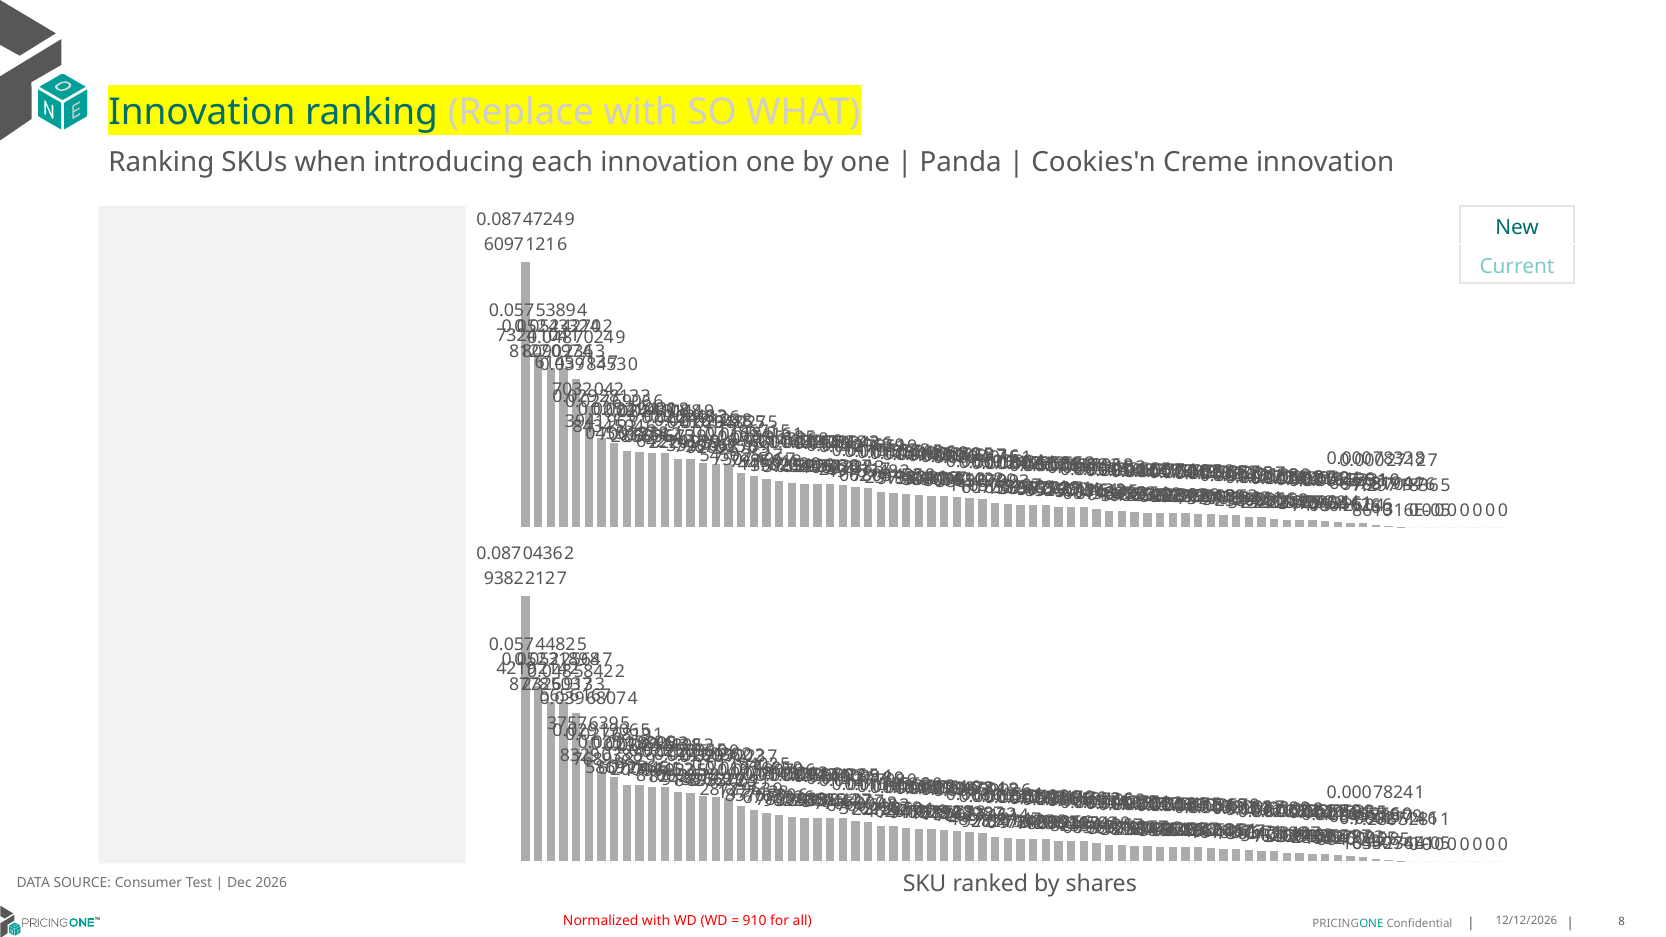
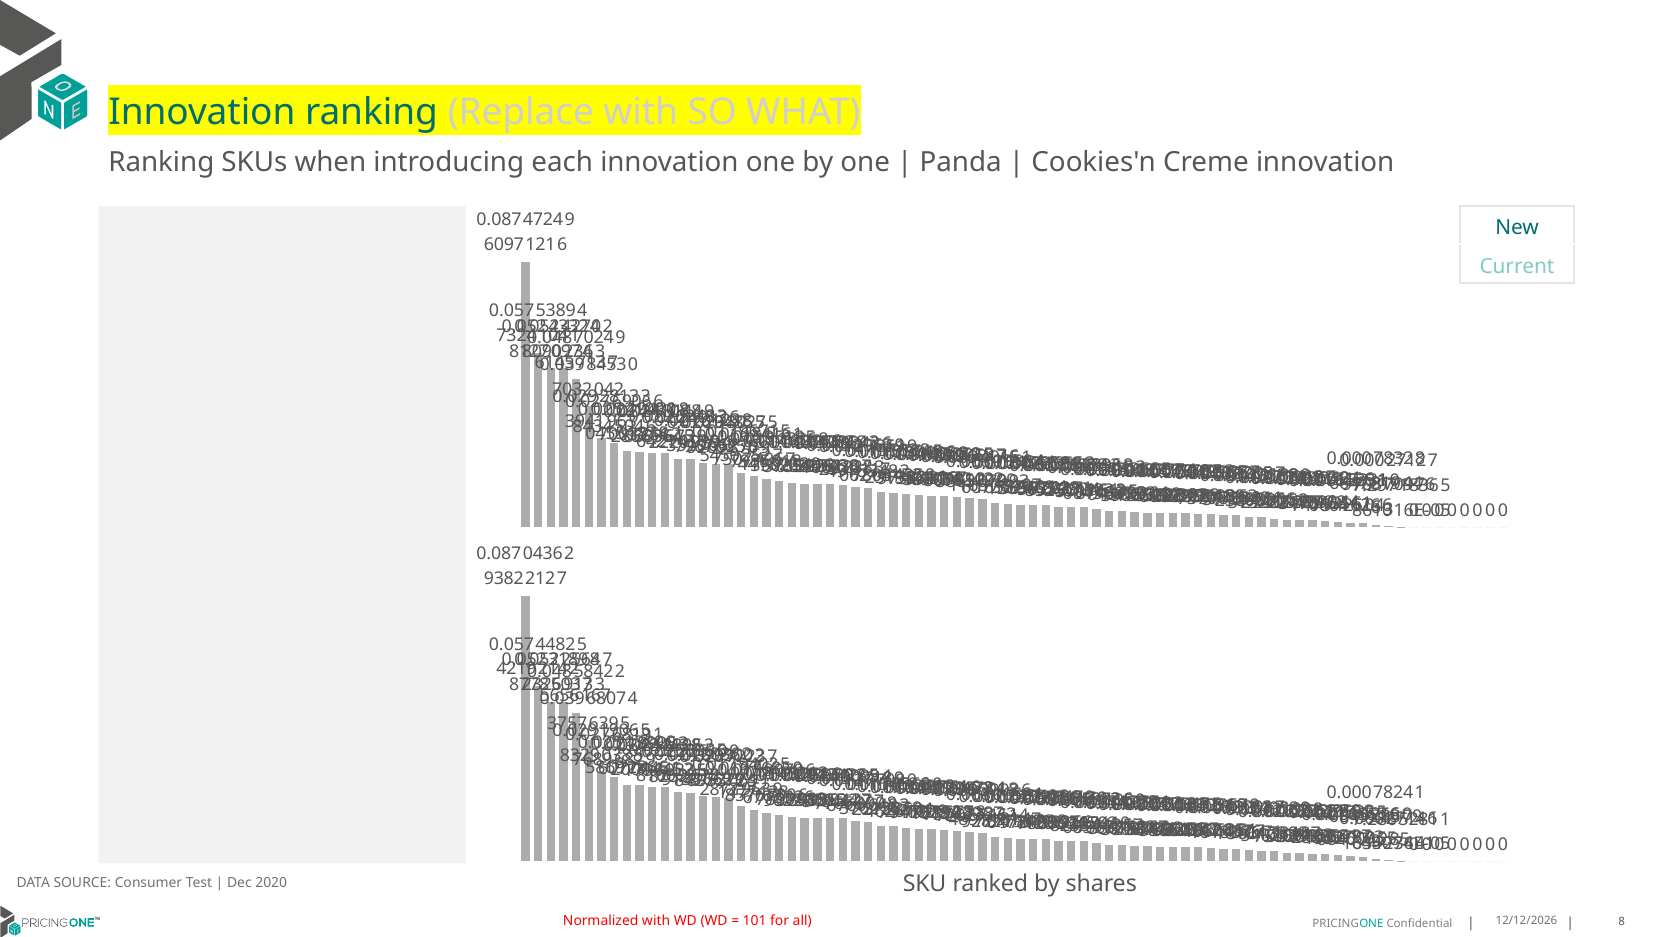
2026: 2026 -> 2020
910: 910 -> 101
